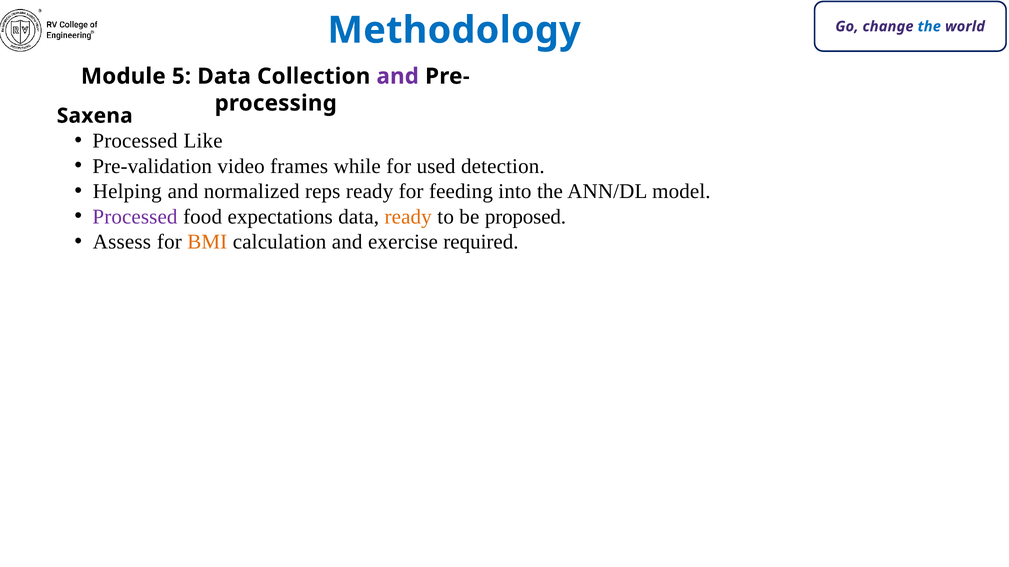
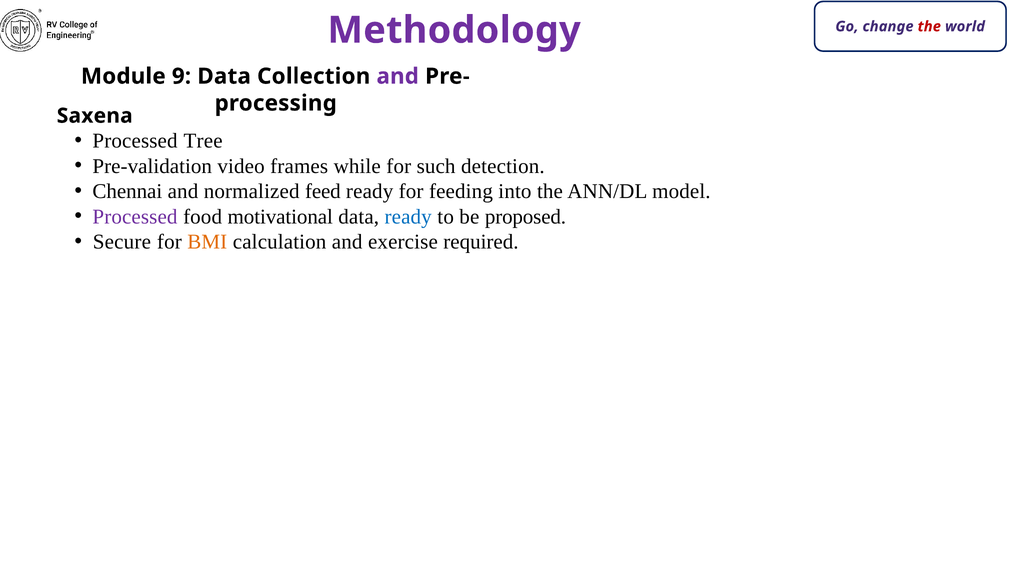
the at (929, 26) colour: blue -> red
Methodology colour: blue -> purple
5: 5 -> 9
Like: Like -> Tree
used: used -> such
Helping: Helping -> Chennai
reps: reps -> feed
expectations: expectations -> motivational
ready at (408, 217) colour: orange -> blue
Assess: Assess -> Secure
